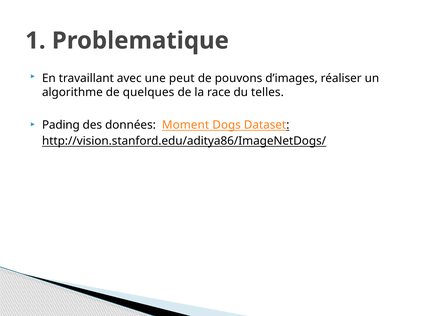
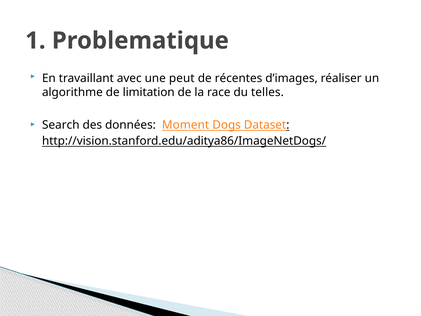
pouvons: pouvons -> récentes
quelques: quelques -> limitation
Pading: Pading -> Search
